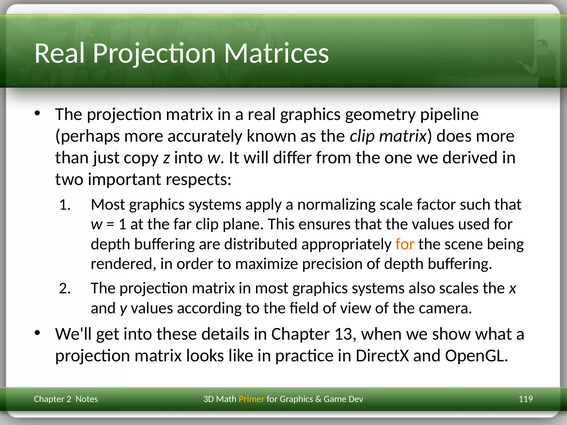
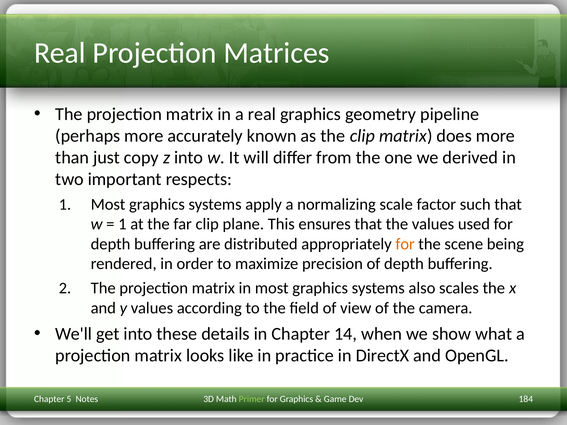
13: 13 -> 14
Primer colour: yellow -> light green
119: 119 -> 184
Chapter 2: 2 -> 5
